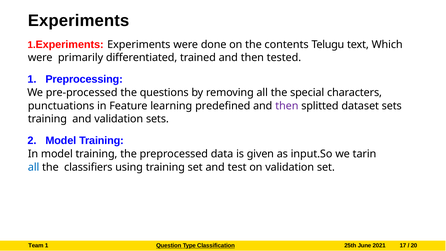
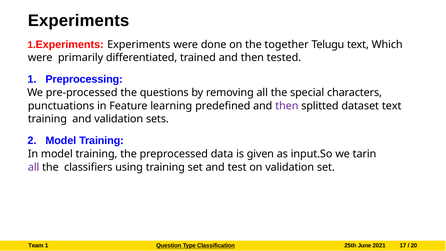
contents: contents -> together
dataset sets: sets -> text
all at (34, 167) colour: blue -> purple
